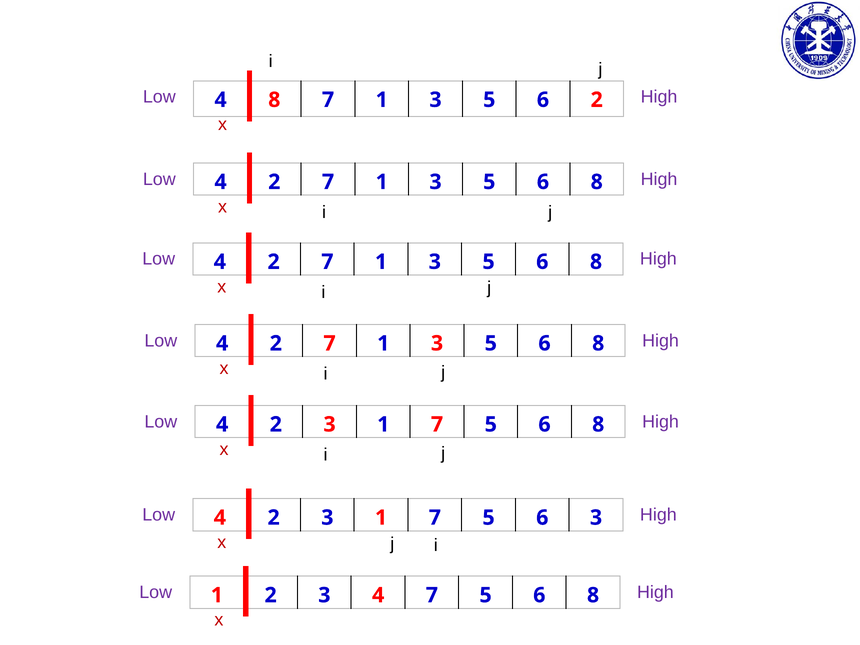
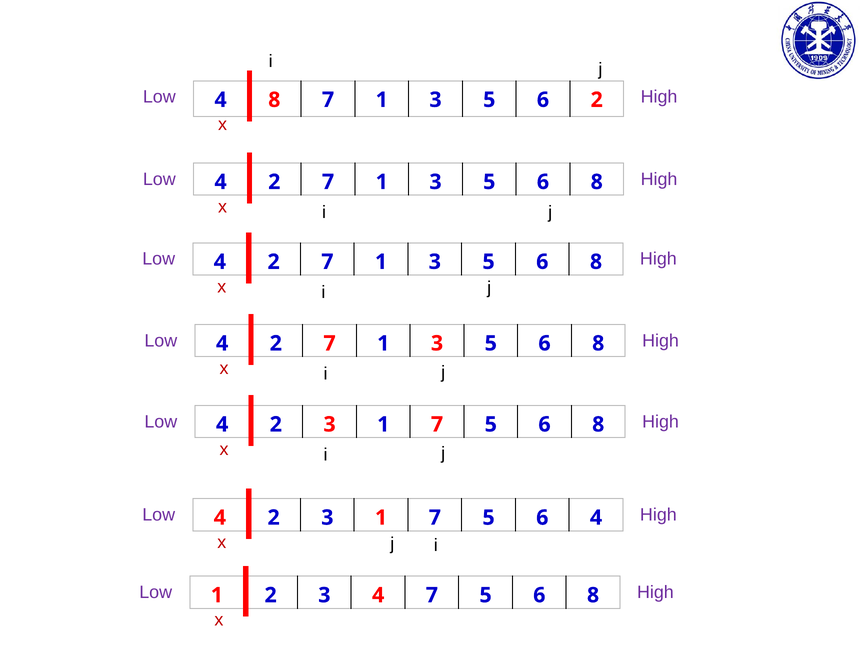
6 3: 3 -> 4
